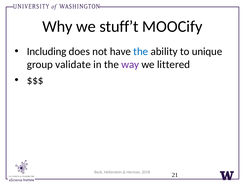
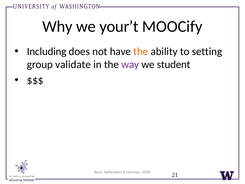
stuff’t: stuff’t -> your’t
the at (141, 51) colour: blue -> orange
unique: unique -> setting
littered: littered -> student
